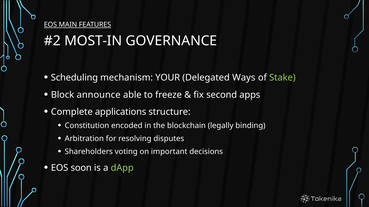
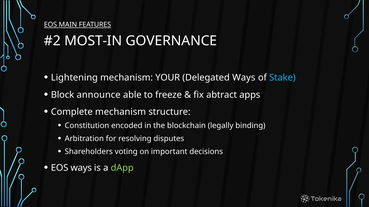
Scheduling: Scheduling -> Lightening
Stake colour: light green -> light blue
second: second -> abtract
Complete applications: applications -> mechanism
EOS soon: soon -> ways
